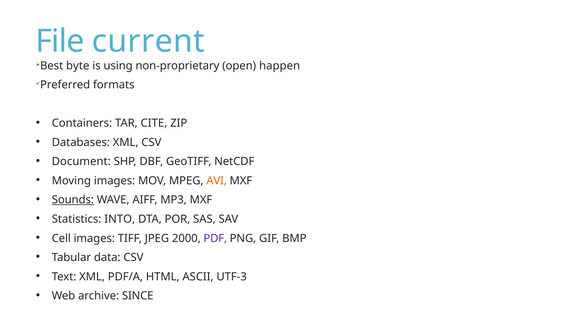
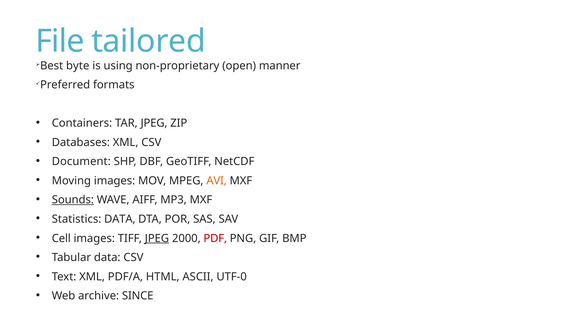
current: current -> tailored
happen: happen -> manner
TAR CITE: CITE -> JPEG
Statistics INTO: INTO -> DATA
JPEG at (157, 238) underline: none -> present
PDF colour: purple -> red
UTF-3: UTF-3 -> UTF-0
